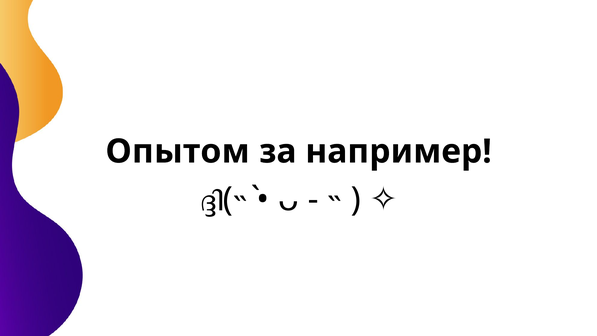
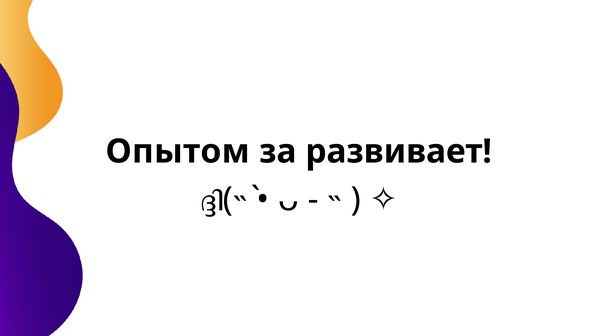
например: например -> развивает
